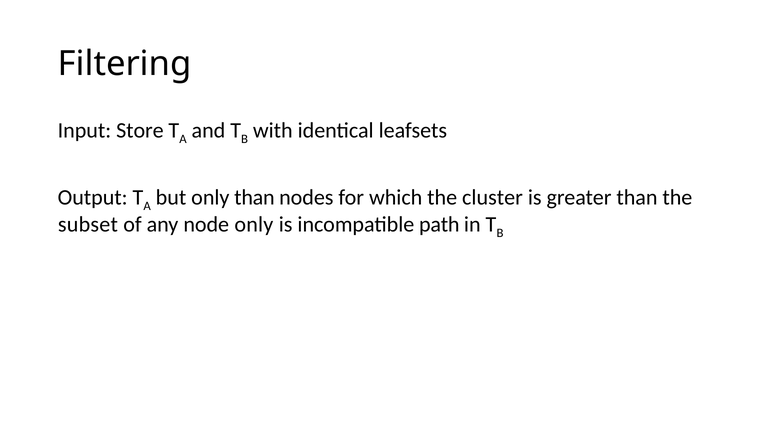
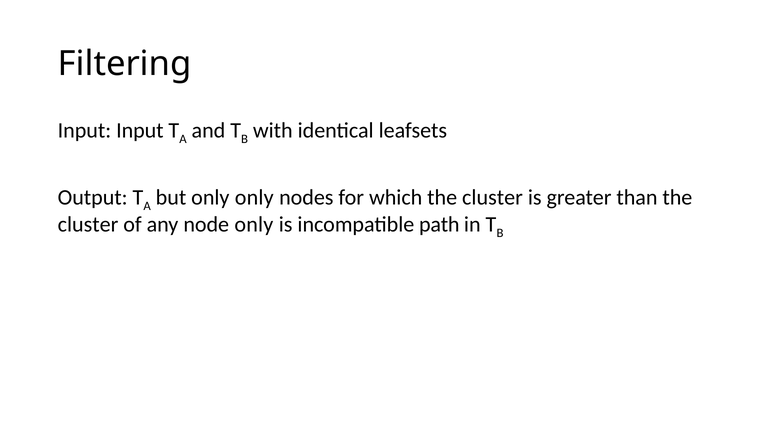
Input Store: Store -> Input
only than: than -> only
subset at (88, 225): subset -> cluster
